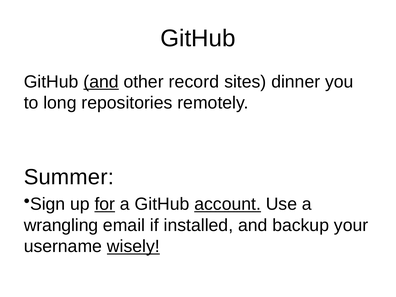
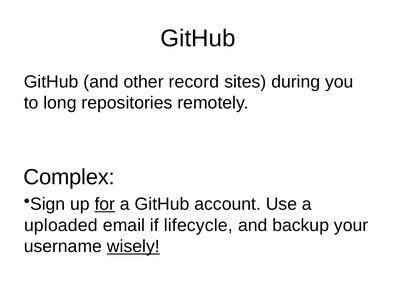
and at (101, 82) underline: present -> none
dinner: dinner -> during
Summer: Summer -> Complex
account underline: present -> none
wrangling: wrangling -> uploaded
installed: installed -> lifecycle
